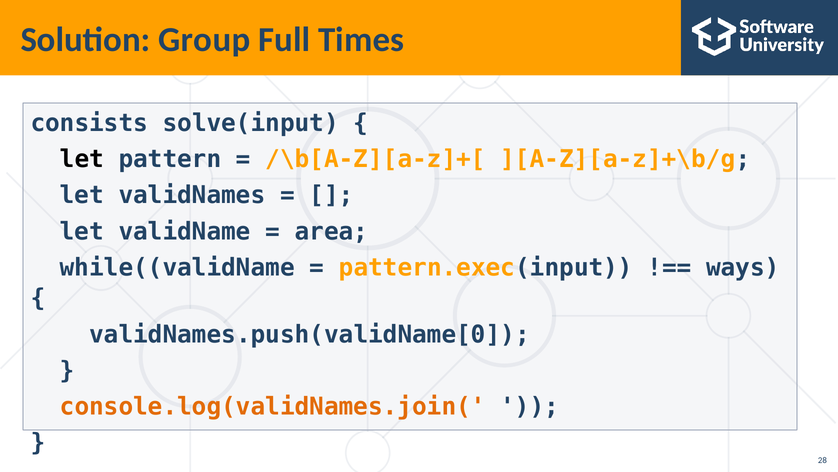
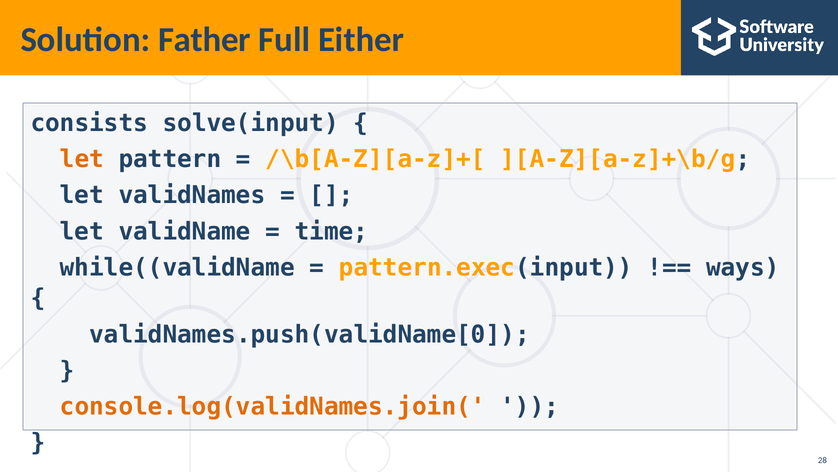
Group: Group -> Father
Times: Times -> Either
let at (82, 159) colour: black -> orange
area: area -> time
